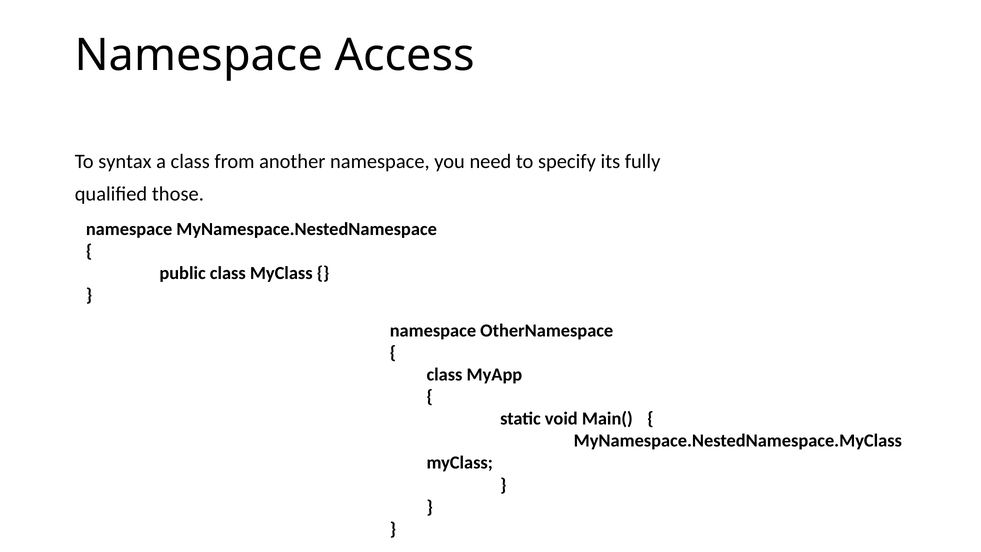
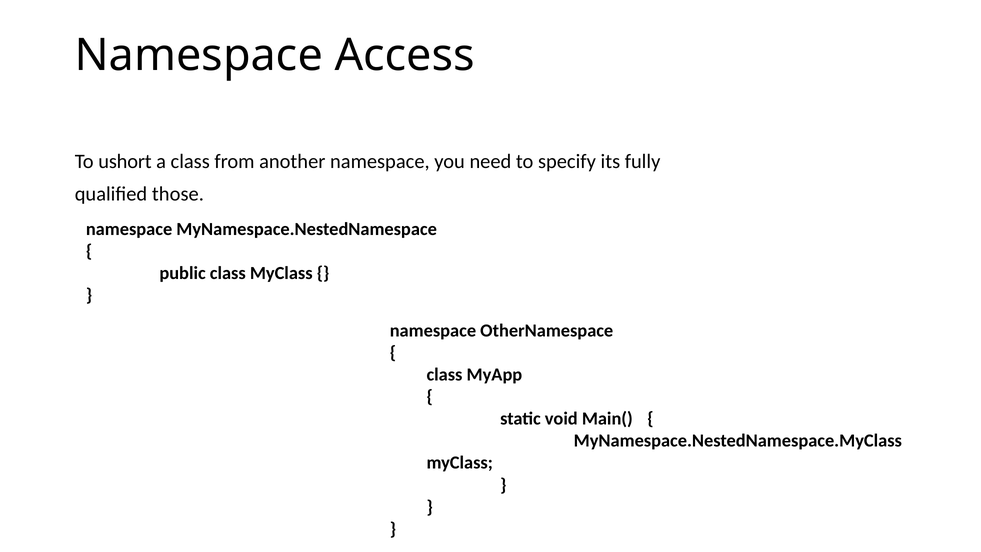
syntax: syntax -> ushort
